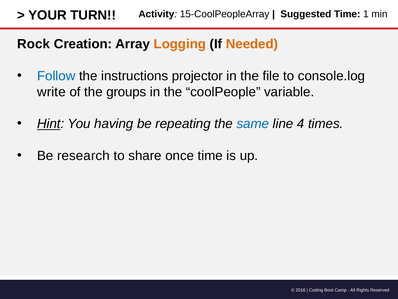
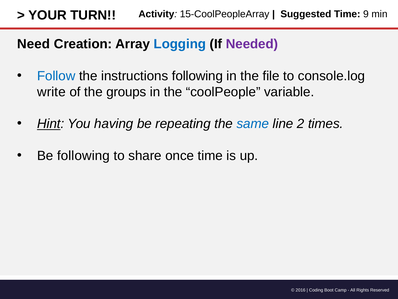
1: 1 -> 9
Rock: Rock -> Need
Logging colour: orange -> blue
Needed colour: orange -> purple
instructions projector: projector -> following
4: 4 -> 2
Be research: research -> following
